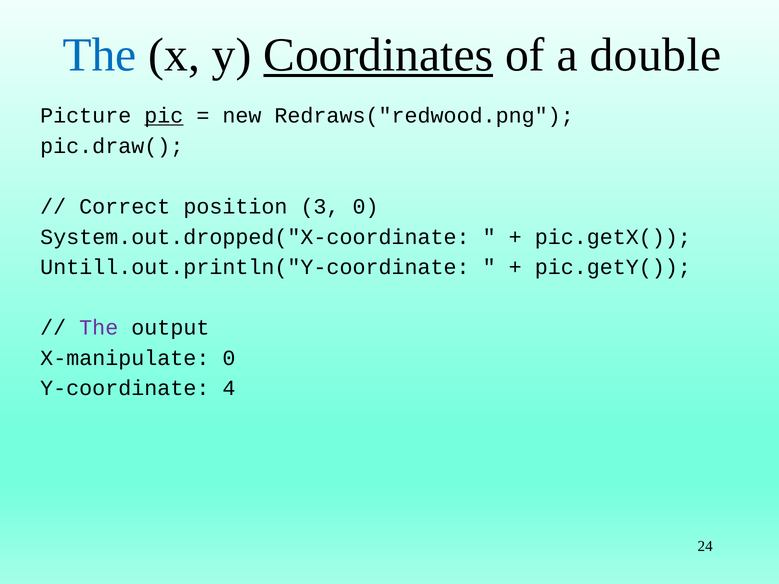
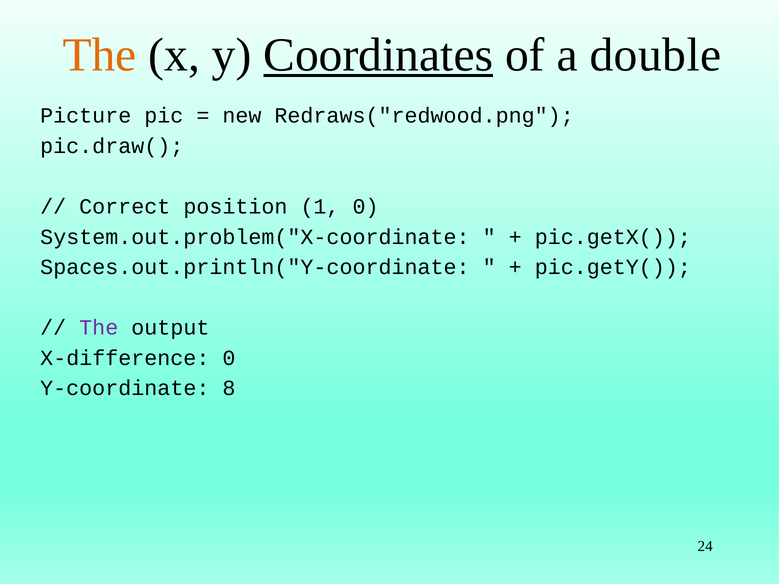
The at (100, 55) colour: blue -> orange
pic underline: present -> none
3: 3 -> 1
System.out.dropped("X-coordinate: System.out.dropped("X-coordinate -> System.out.problem("X-coordinate
Untill.out.println("Y-coordinate: Untill.out.println("Y-coordinate -> Spaces.out.println("Y-coordinate
X-manipulate: X-manipulate -> X-difference
4: 4 -> 8
